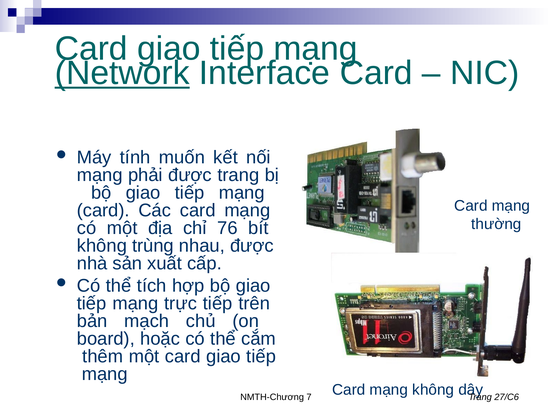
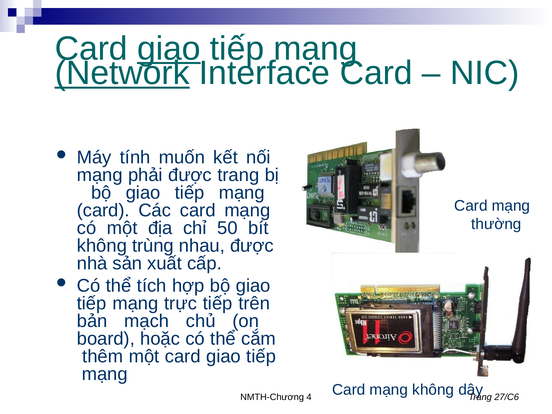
giao at (169, 49) underline: none -> present
76: 76 -> 50
7: 7 -> 4
